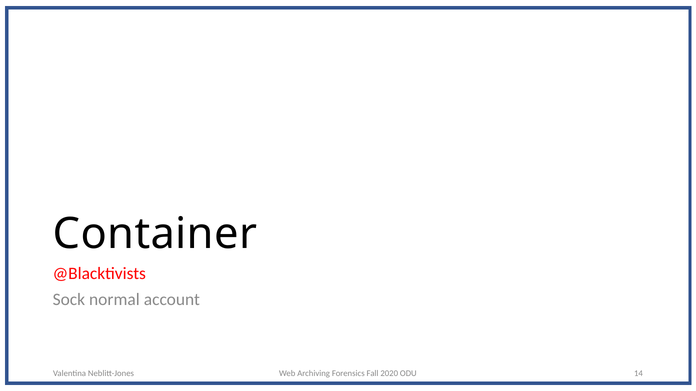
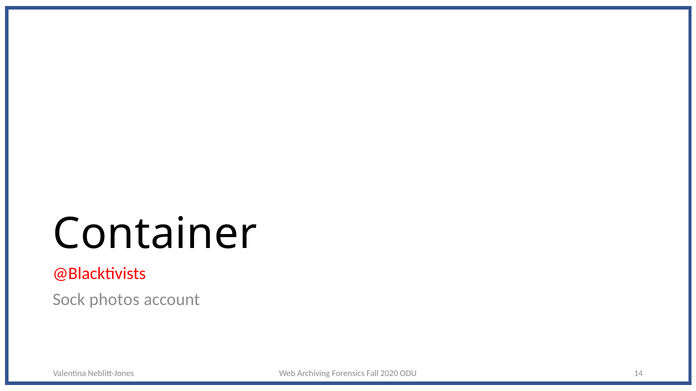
normal: normal -> photos
